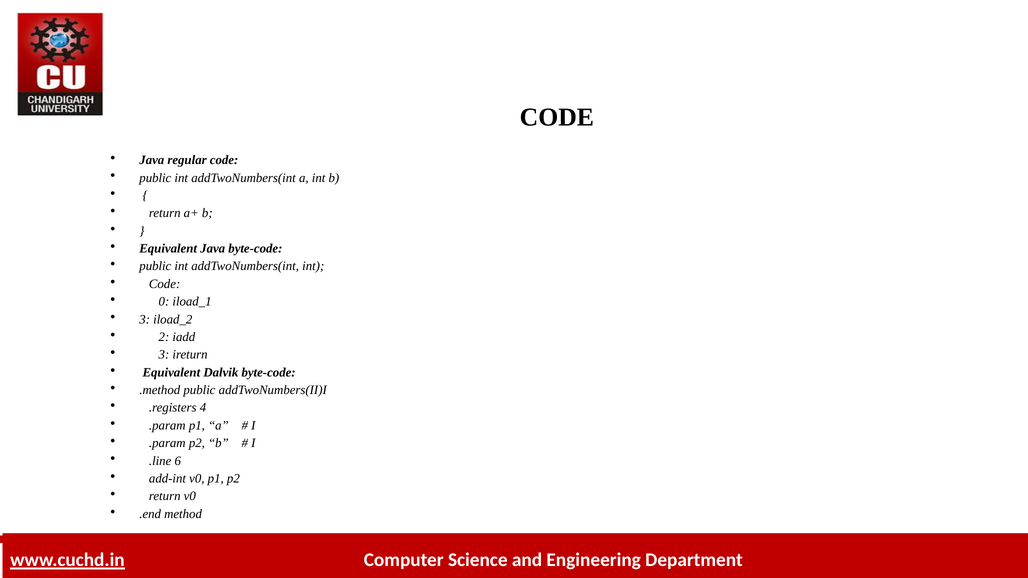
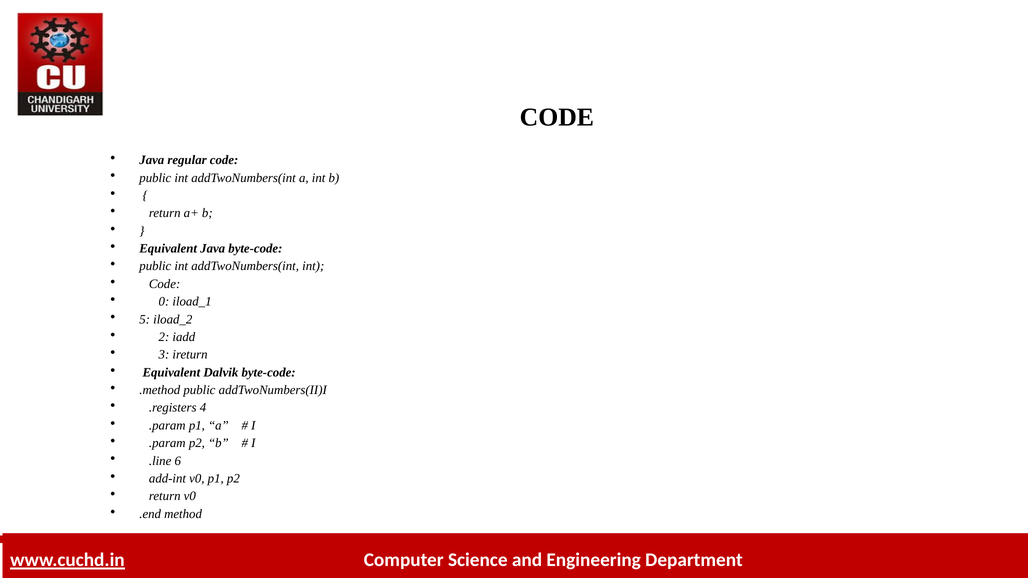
3 at (145, 320): 3 -> 5
